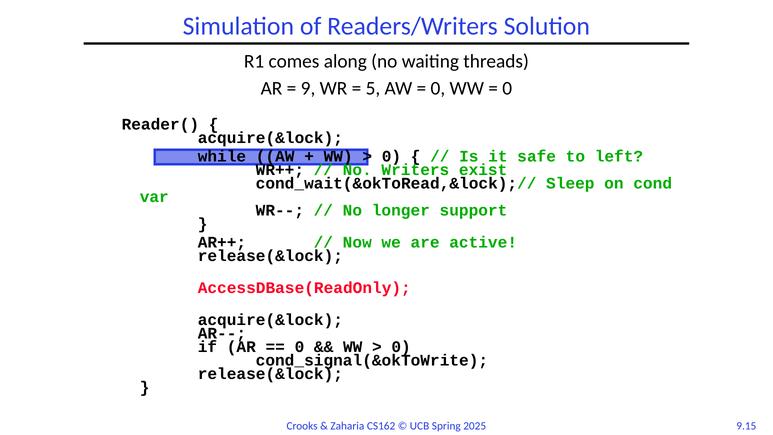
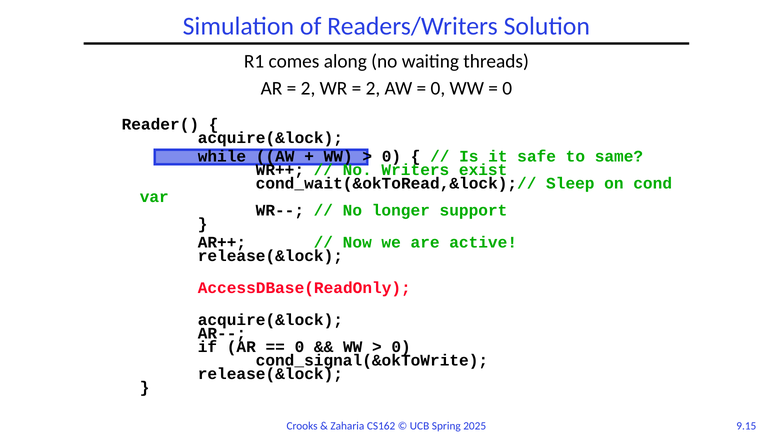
9 at (308, 88): 9 -> 2
5 at (373, 88): 5 -> 2
left: left -> same
